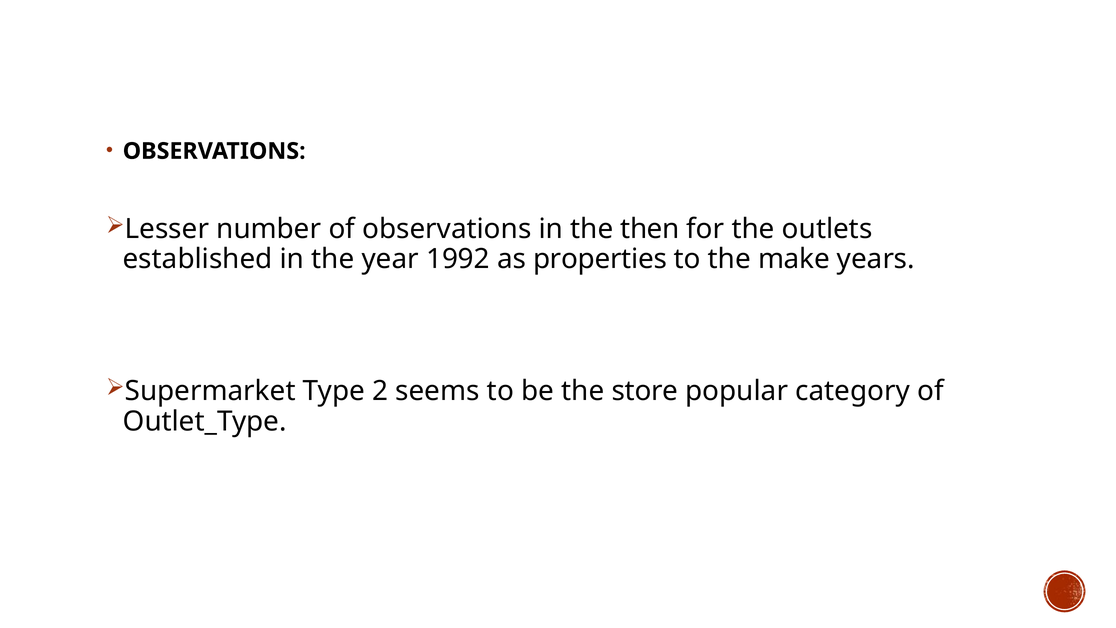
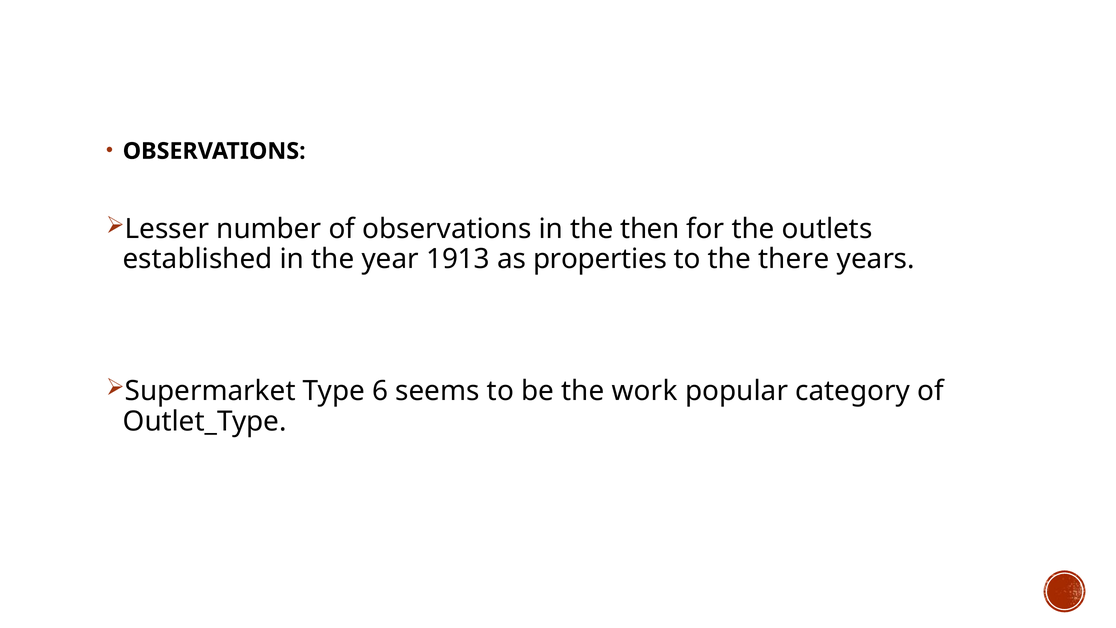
1992: 1992 -> 1913
make: make -> there
2: 2 -> 6
store: store -> work
